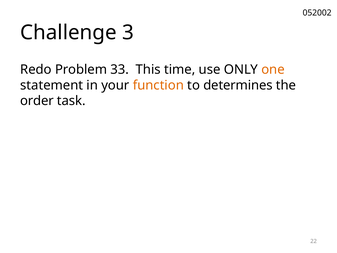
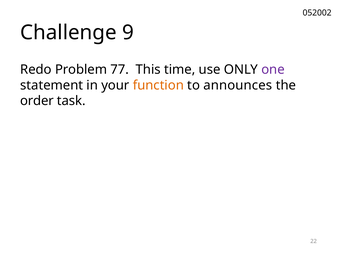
3: 3 -> 9
33: 33 -> 77
one colour: orange -> purple
determines: determines -> announces
